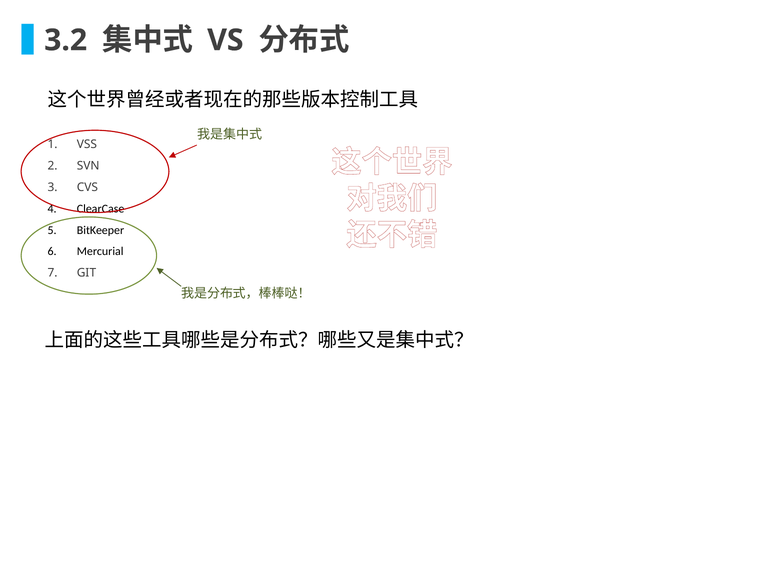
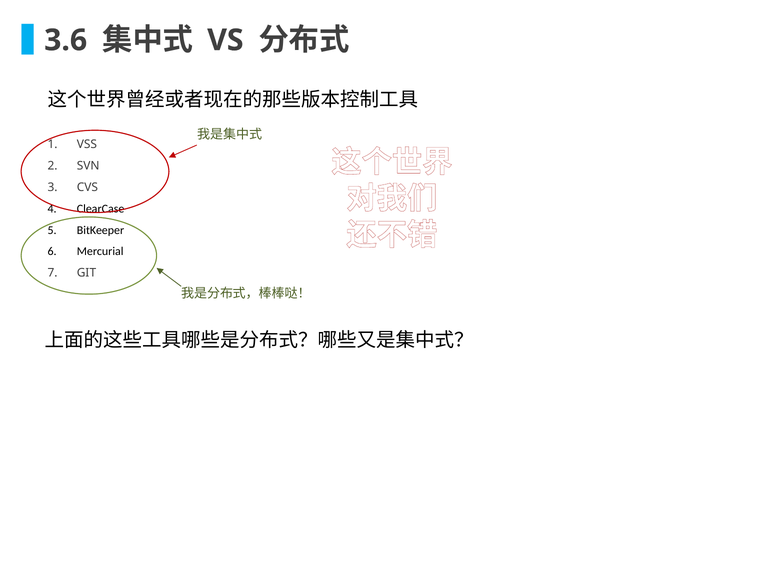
3.2: 3.2 -> 3.6
